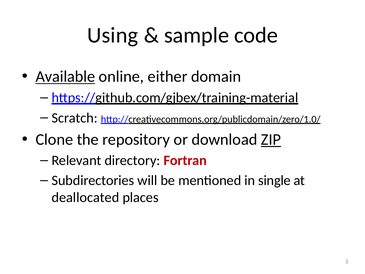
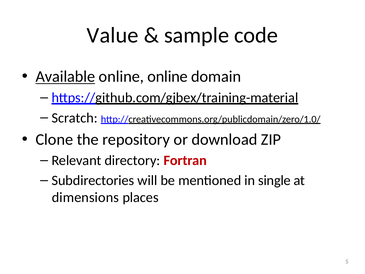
Using: Using -> Value
online either: either -> online
ZIP underline: present -> none
deallocated: deallocated -> dimensions
